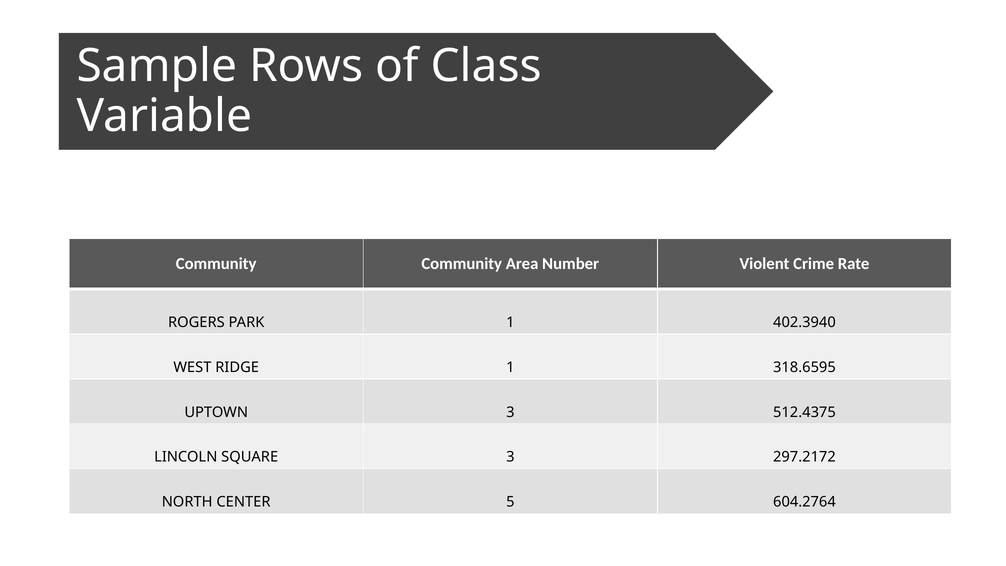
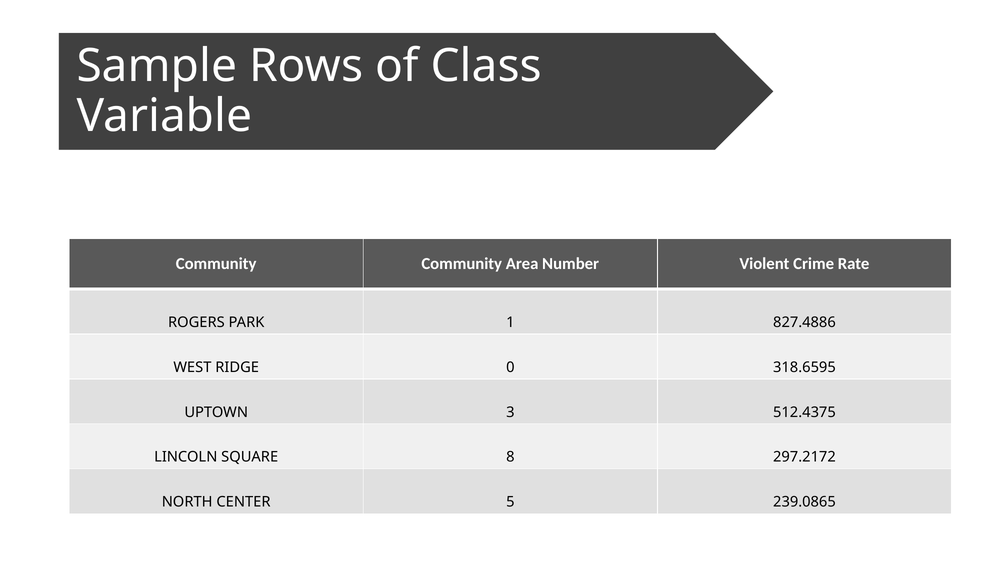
402.3940: 402.3940 -> 827.4886
RIDGE 1: 1 -> 0
SQUARE 3: 3 -> 8
604.2764: 604.2764 -> 239.0865
